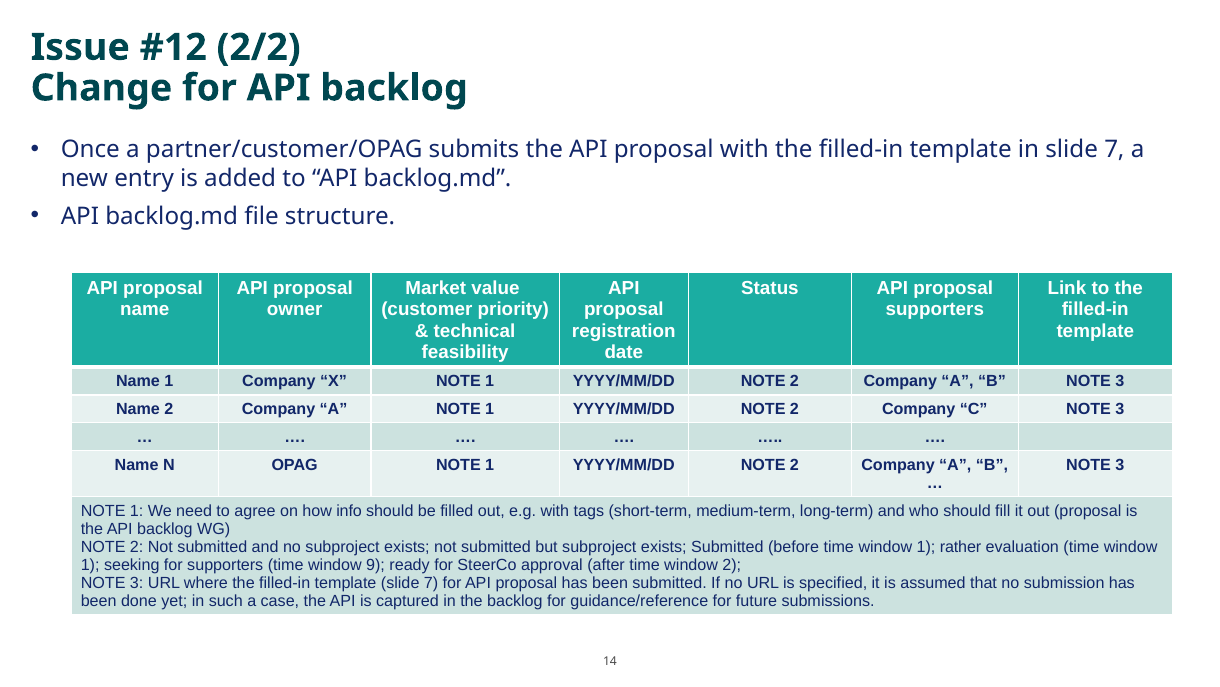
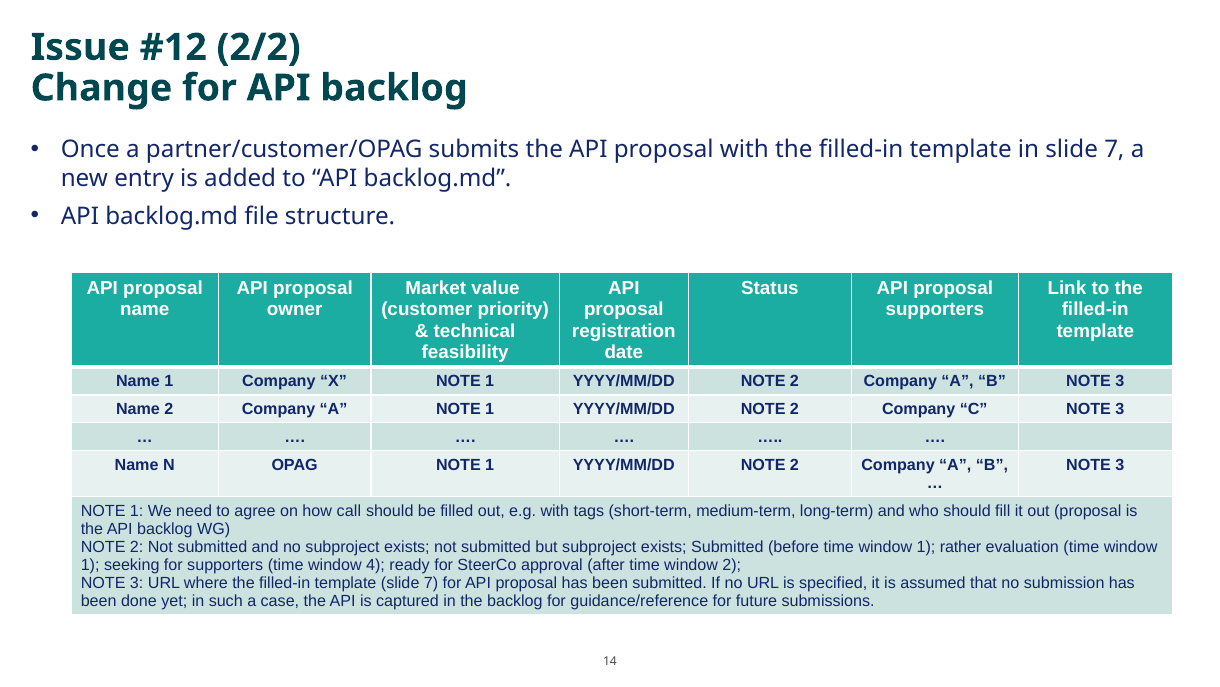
info: info -> call
9: 9 -> 4
